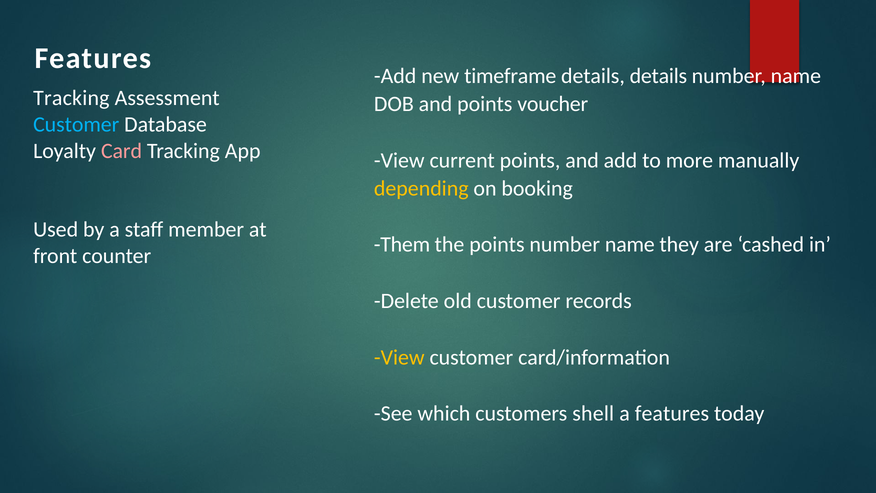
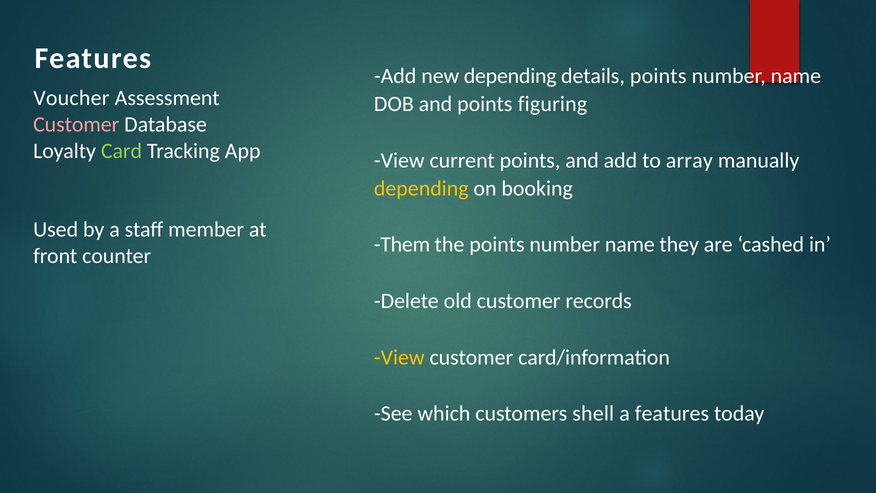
new timeframe: timeframe -> depending
details details: details -> points
Tracking at (71, 98): Tracking -> Voucher
voucher: voucher -> figuring
Customer at (76, 124) colour: light blue -> pink
Card colour: pink -> light green
more: more -> array
